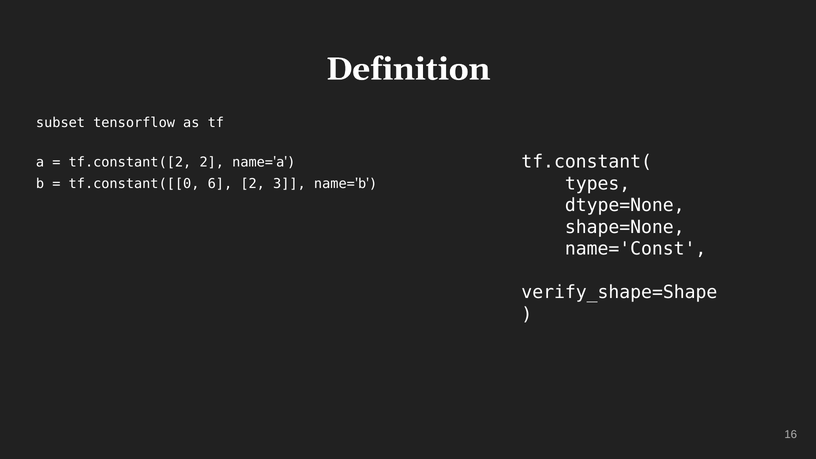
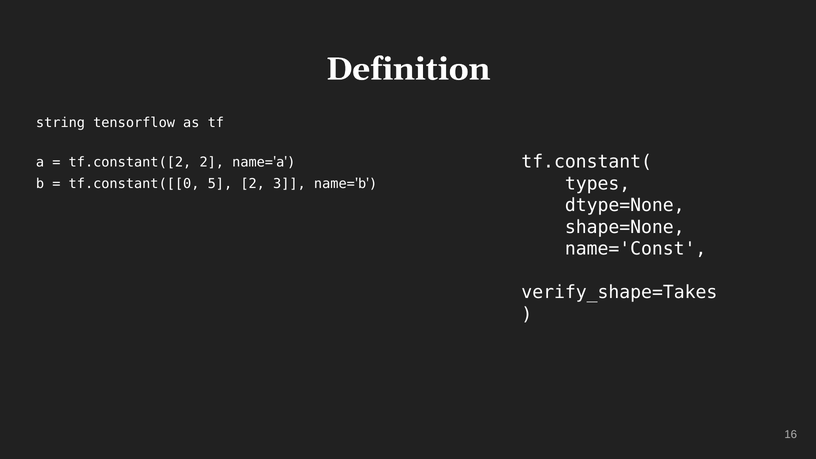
subset: subset -> string
6: 6 -> 5
verify_shape=Shape: verify_shape=Shape -> verify_shape=Takes
